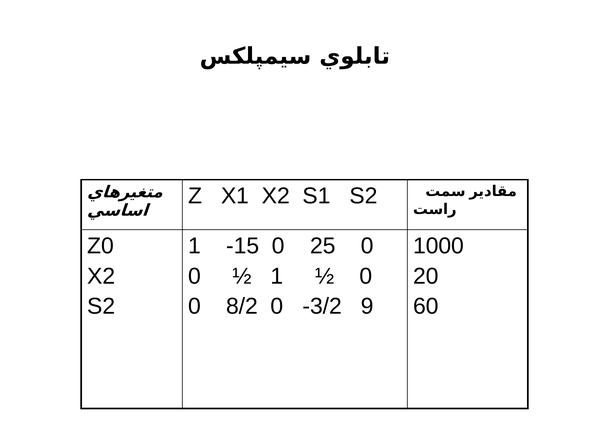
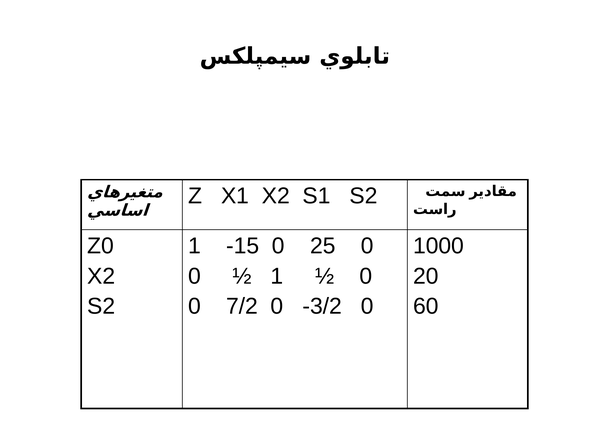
8/2: 8/2 -> 7/2
-3/2 9: 9 -> 0
